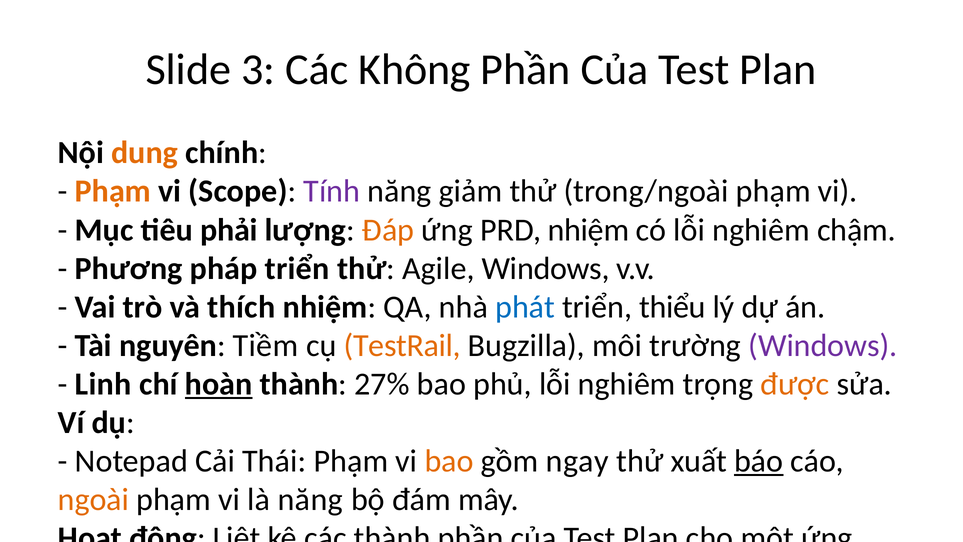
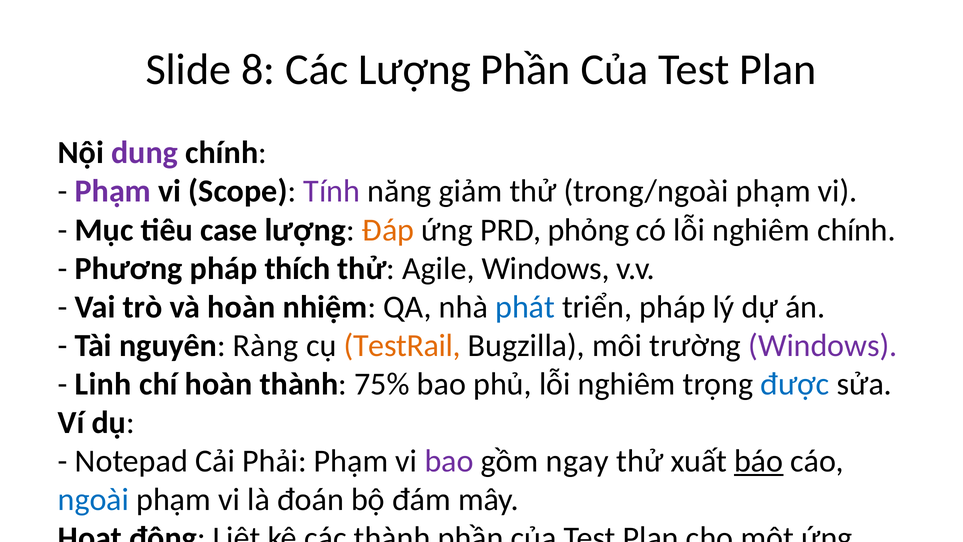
3: 3 -> 8
Các Không: Không -> Lượng
dung colour: orange -> purple
Phạm at (113, 191) colour: orange -> purple
phải: phải -> case
PRD nhiệm: nhiệm -> phỏng
nghiêm chậm: chậm -> chính
pháp triển: triển -> thích
và thích: thích -> hoàn
triển thiểu: thiểu -> pháp
Tiềm: Tiềm -> Ràng
hoàn at (219, 384) underline: present -> none
27%: 27% -> 75%
được colour: orange -> blue
Thái: Thái -> Phải
bao at (449, 461) colour: orange -> purple
ngoài colour: orange -> blue
là năng: năng -> đoán
